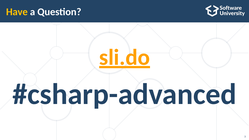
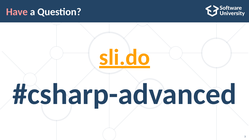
Have colour: yellow -> pink
